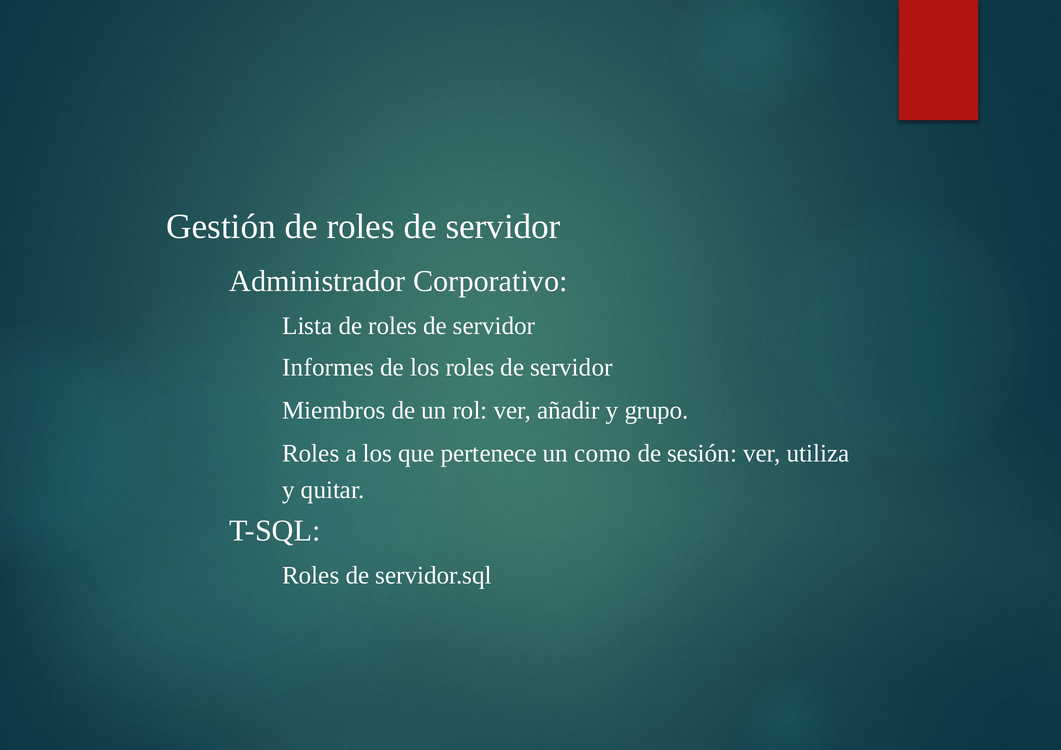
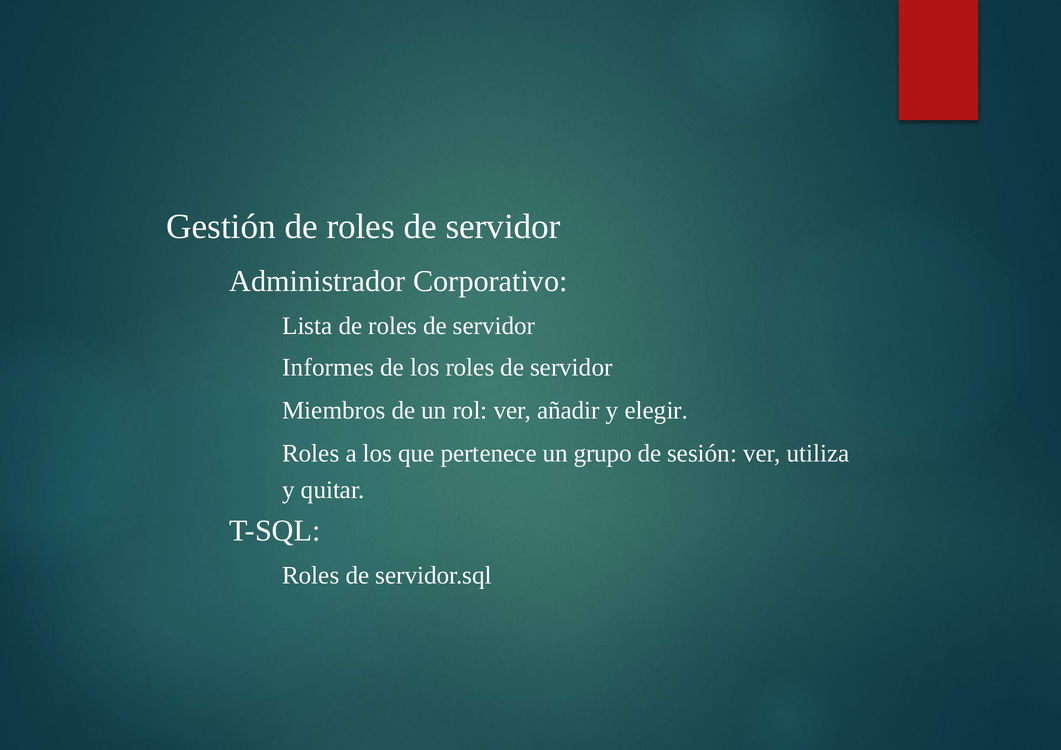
grupo: grupo -> elegir
como: como -> grupo
